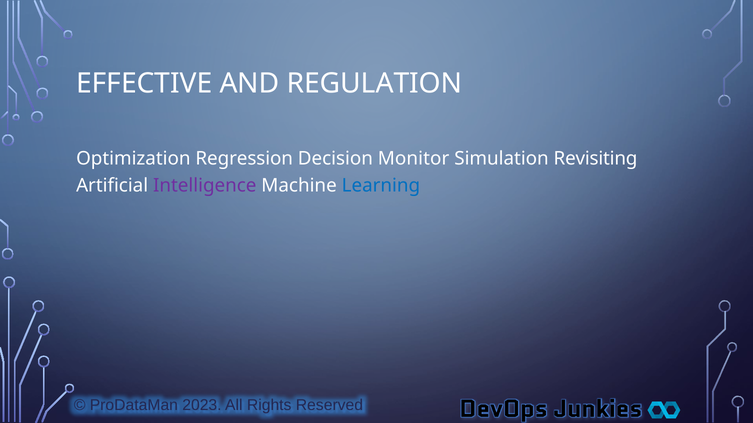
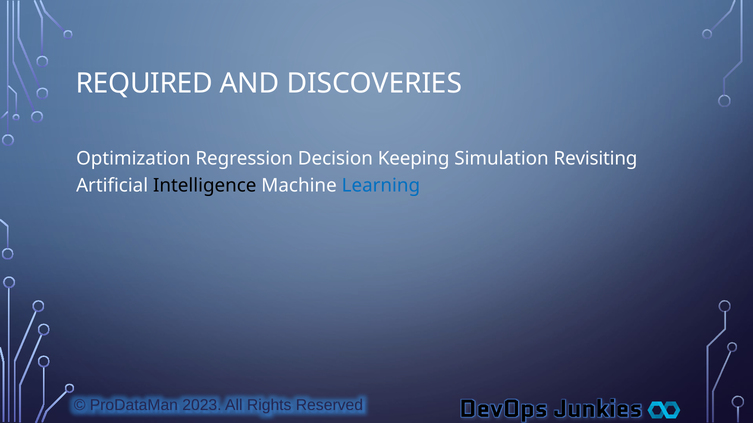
EFFECTIVE: EFFECTIVE -> REQUIRED
REGULATION: REGULATION -> DISCOVERIES
Monitor: Monitor -> Keeping
Intelligence colour: purple -> black
